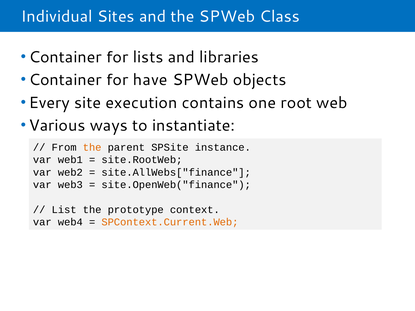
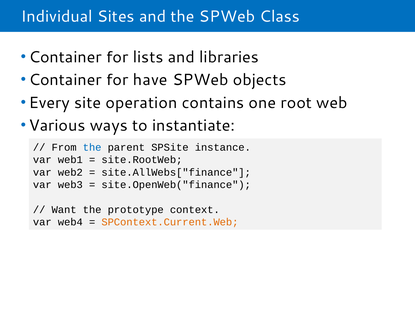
execution: execution -> operation
the at (92, 148) colour: orange -> blue
List: List -> Want
